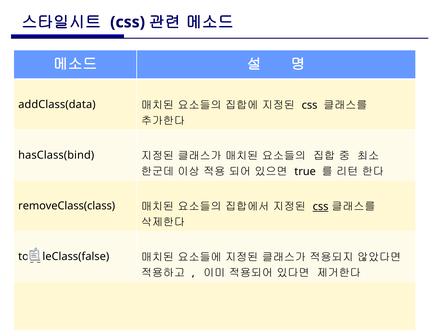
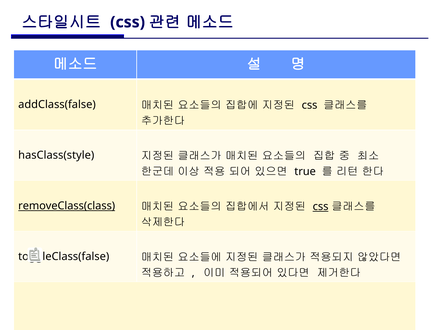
addClass(data: addClass(data -> addClass(false
hasClass(bind: hasClass(bind -> hasClass(style
removeClass(class underline: none -> present
